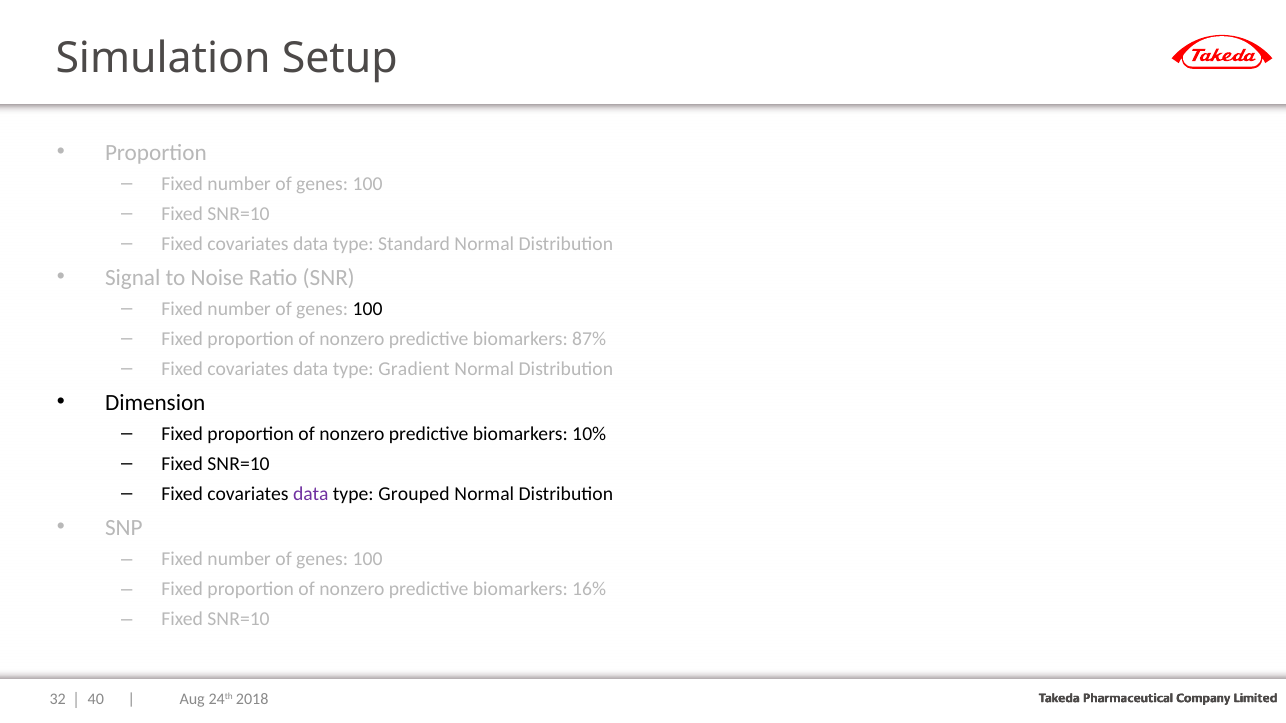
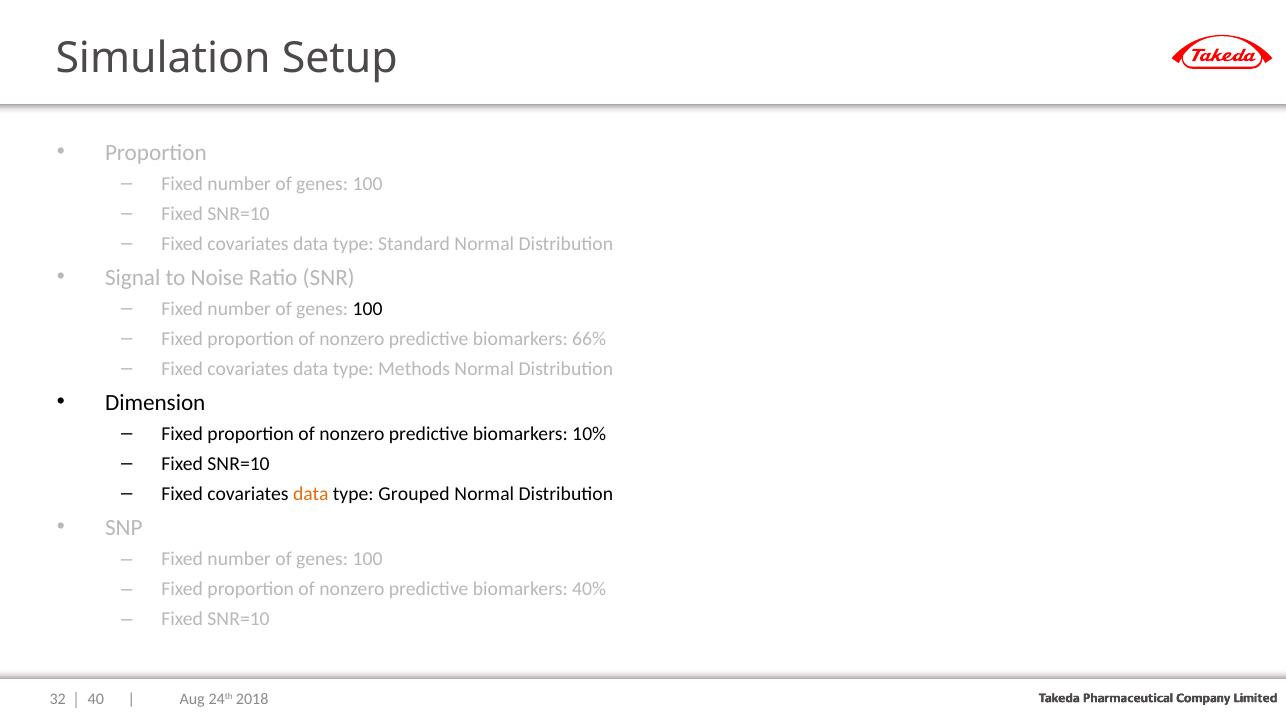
87%: 87% -> 66%
Gradient: Gradient -> Methods
data at (311, 495) colour: purple -> orange
16%: 16% -> 40%
